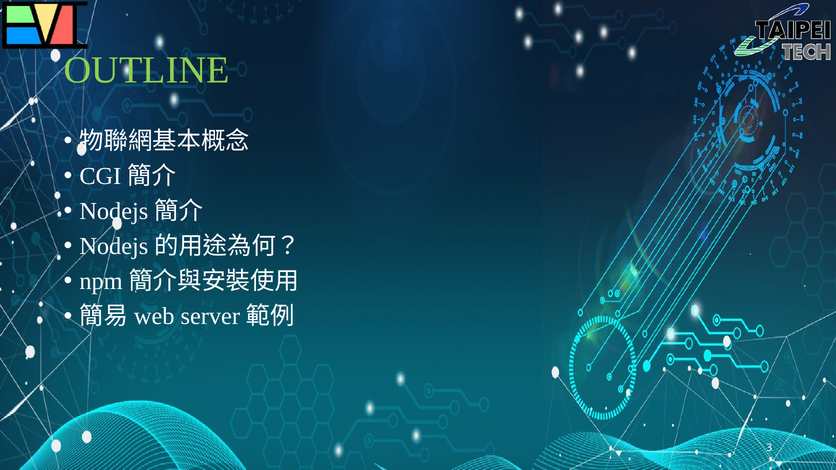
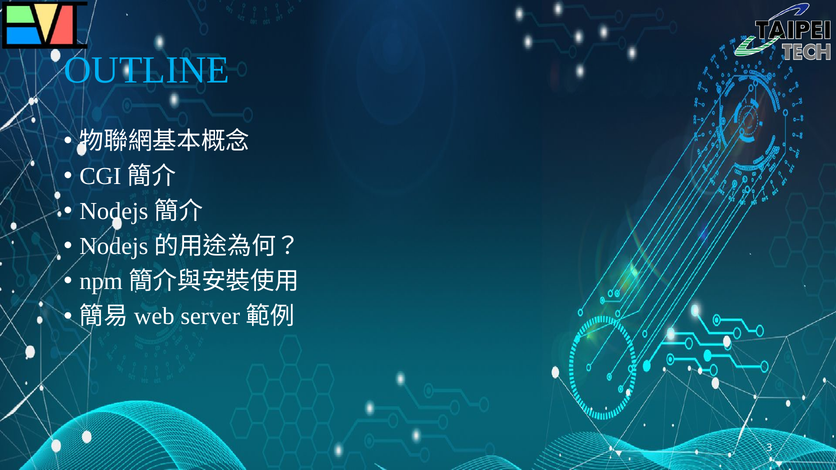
OUTLINE colour: light green -> light blue
